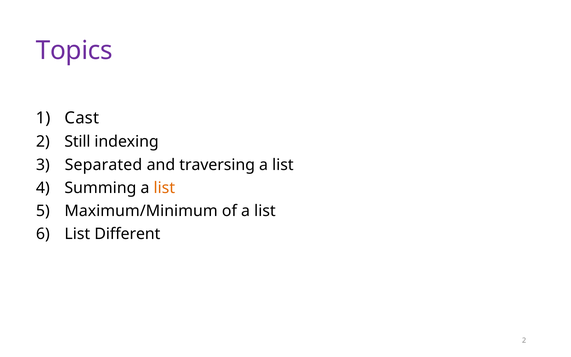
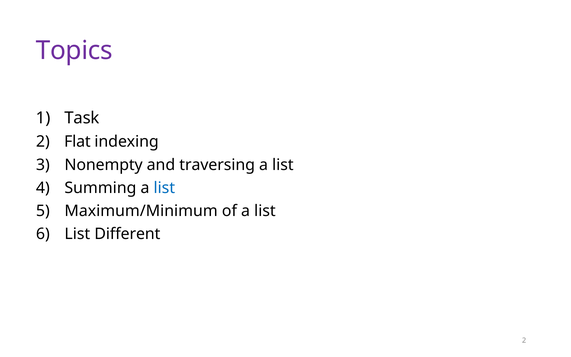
Cast: Cast -> Task
Still: Still -> Flat
Separated: Separated -> Nonempty
list at (164, 188) colour: orange -> blue
